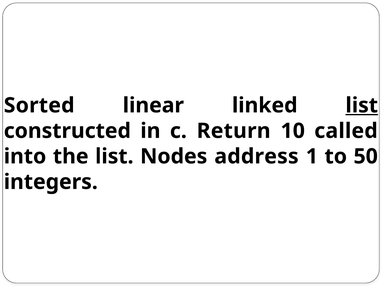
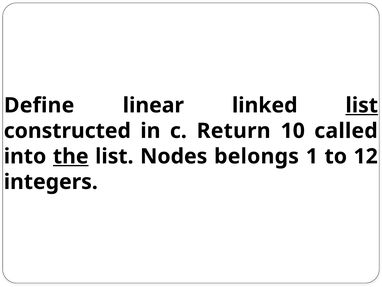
Sorted: Sorted -> Define
the underline: none -> present
address: address -> belongs
50: 50 -> 12
